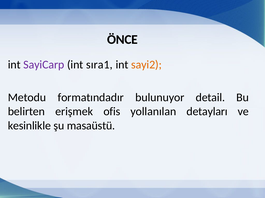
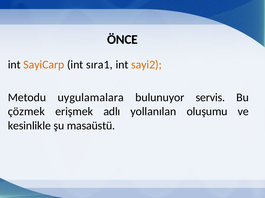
SayiCarp colour: purple -> orange
formatındadır: formatındadır -> uygulamalara
detail: detail -> servis
belirten: belirten -> çözmek
ofis: ofis -> adlı
detayları: detayları -> oluşumu
